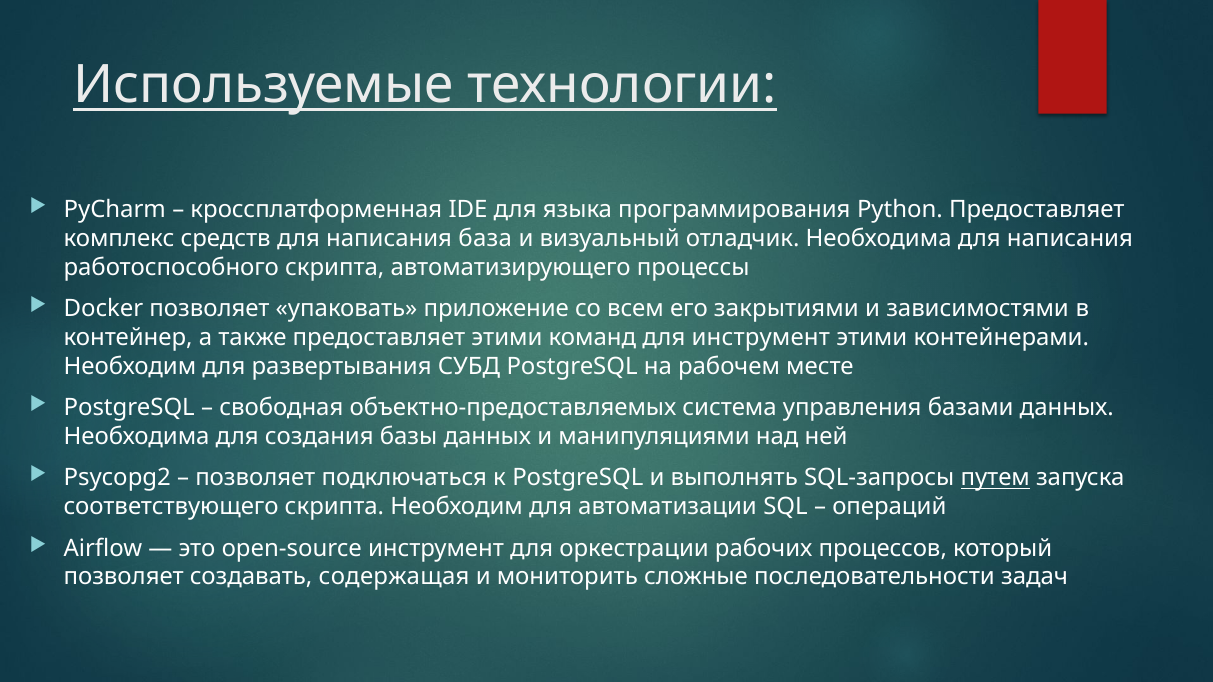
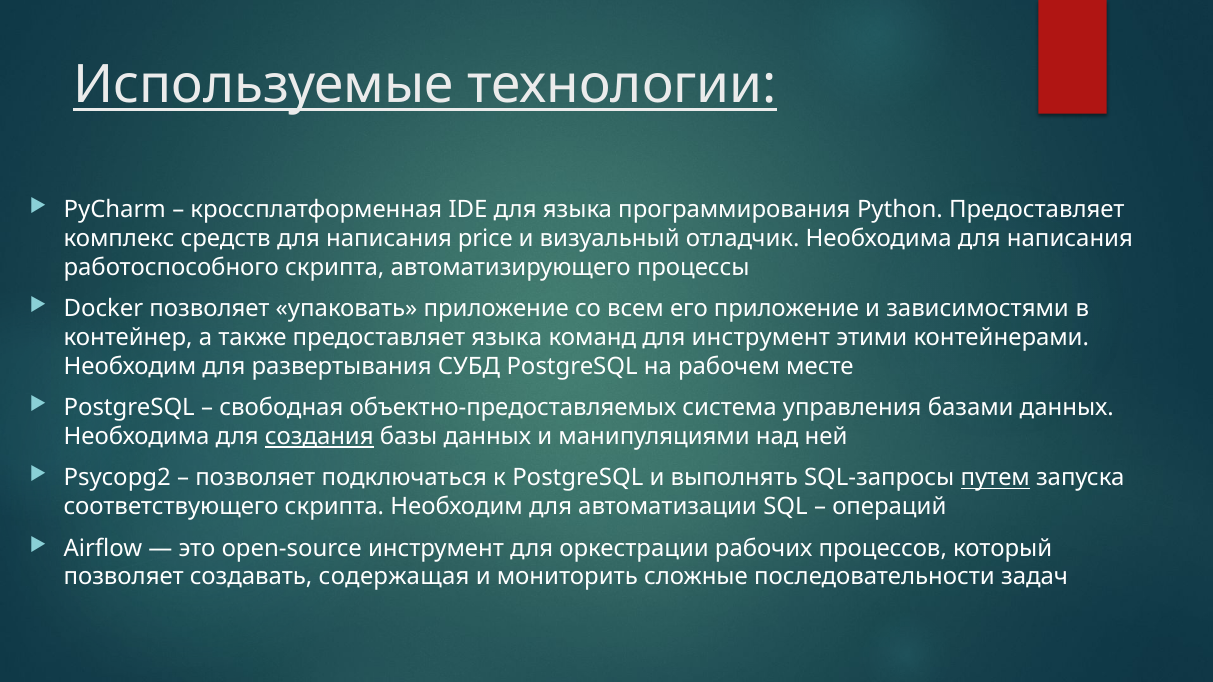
база: база -> price
его закрытиями: закрытиями -> приложение
предоставляет этими: этими -> языка
создания underline: none -> present
